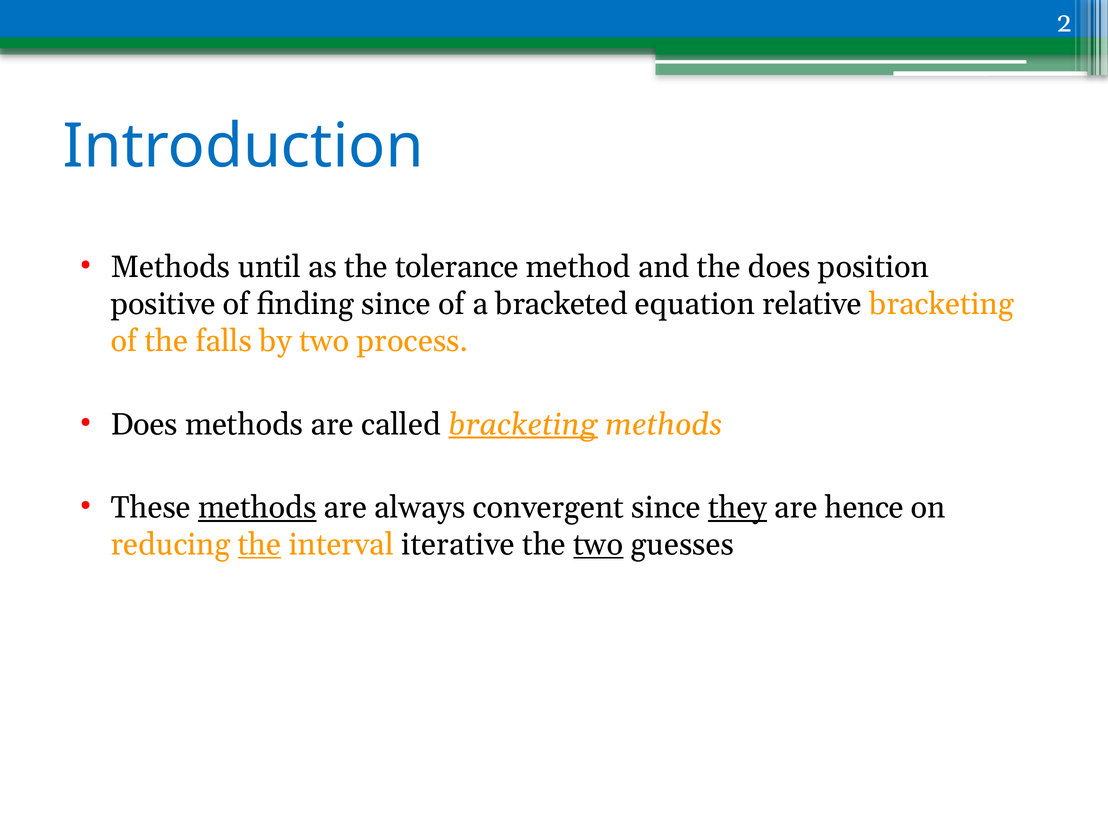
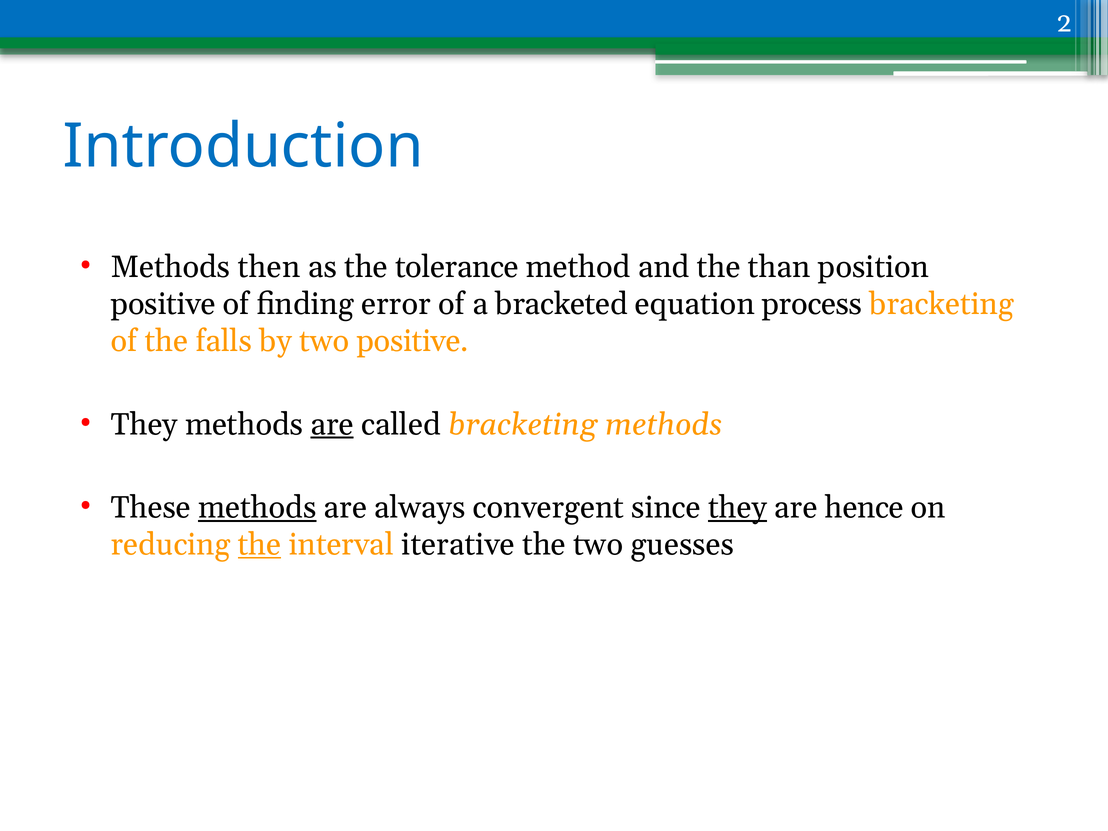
until: until -> then
the does: does -> than
finding since: since -> error
relative: relative -> process
two process: process -> positive
Does at (144, 424): Does -> They
are at (332, 424) underline: none -> present
bracketing at (523, 424) underline: present -> none
two at (598, 545) underline: present -> none
